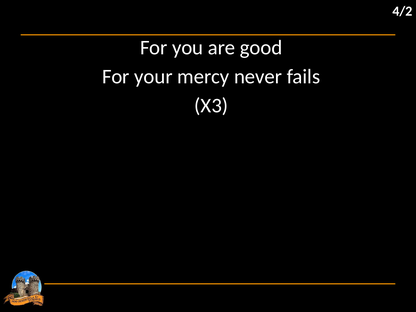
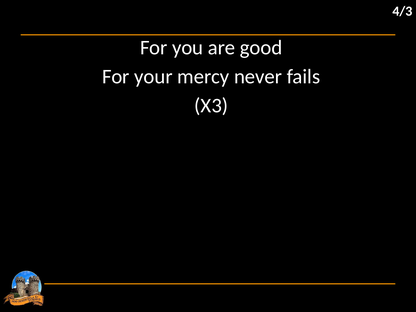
4/2: 4/2 -> 4/3
